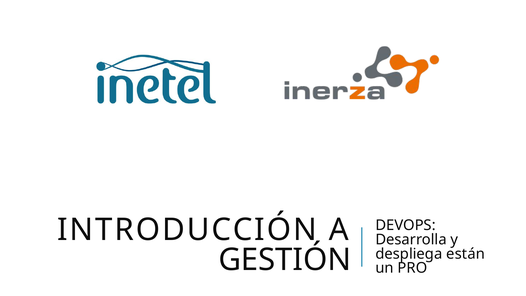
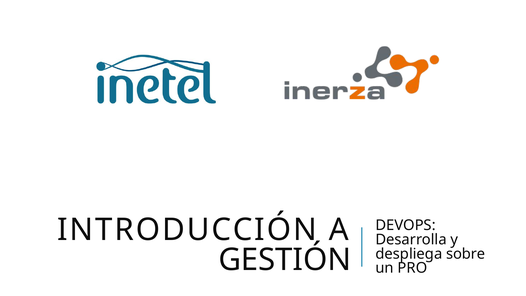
están: están -> sobre
